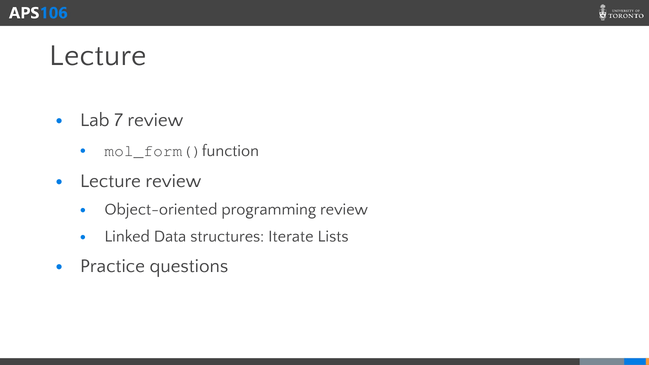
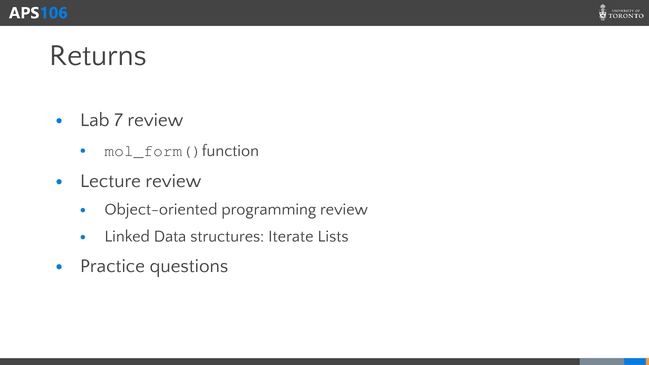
Lecture at (98, 55): Lecture -> Returns
